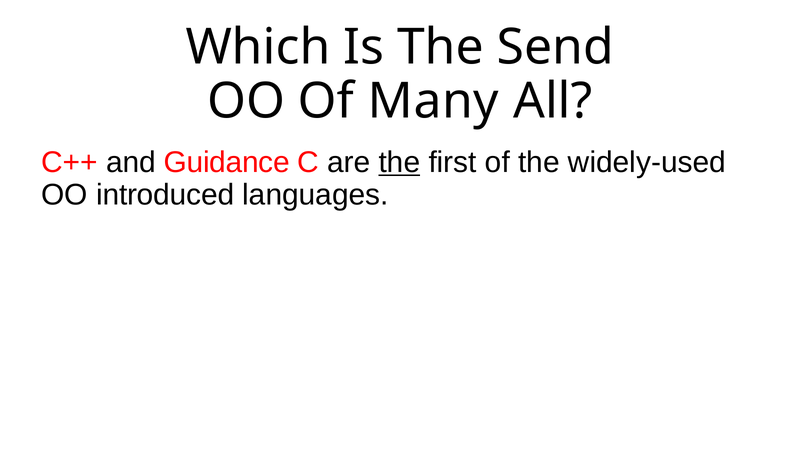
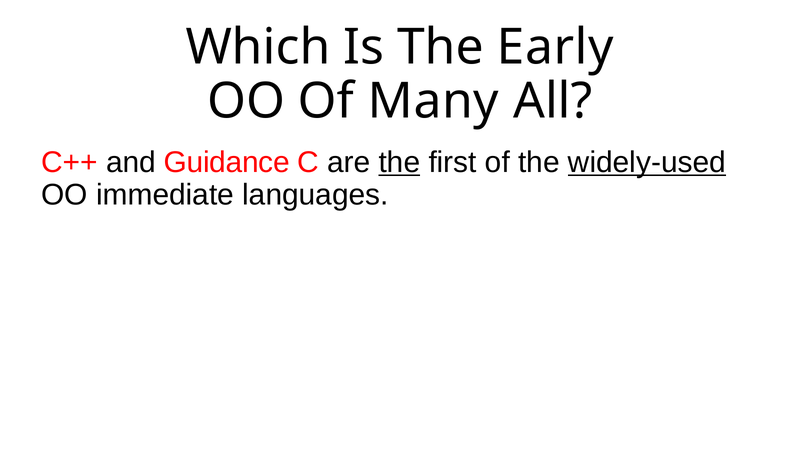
Send: Send -> Early
widely-used underline: none -> present
introduced: introduced -> immediate
